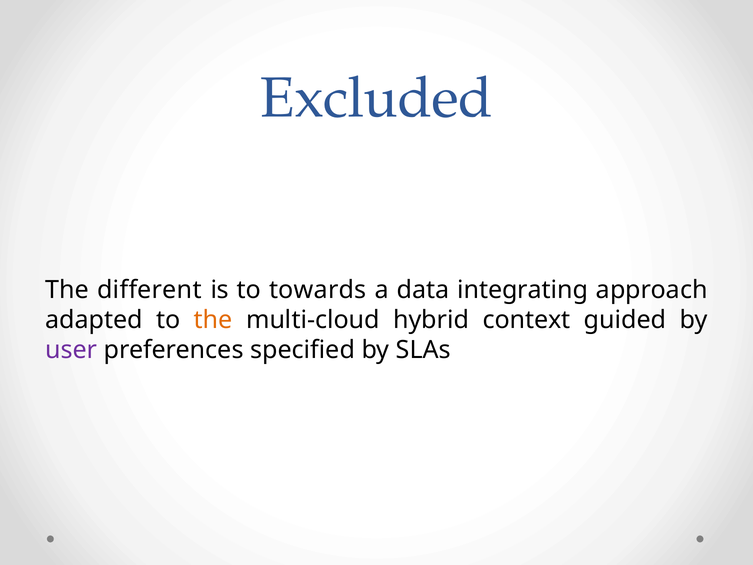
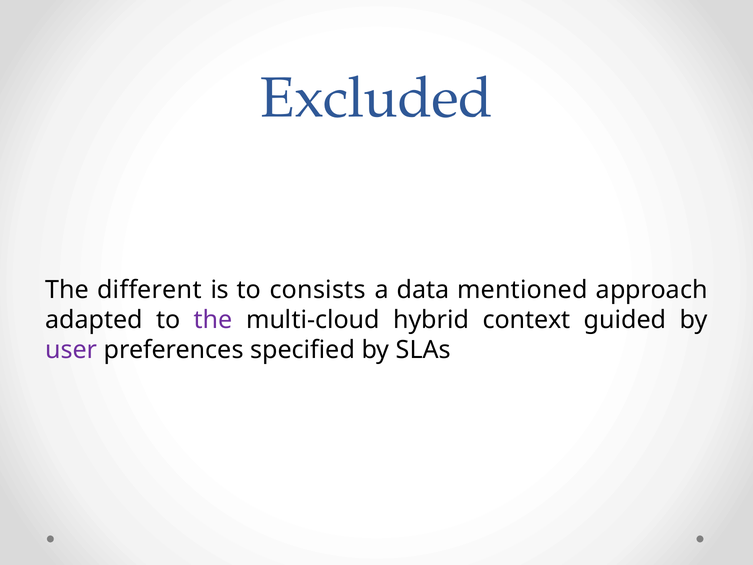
towards: towards -> consists
integrating: integrating -> mentioned
the at (213, 320) colour: orange -> purple
